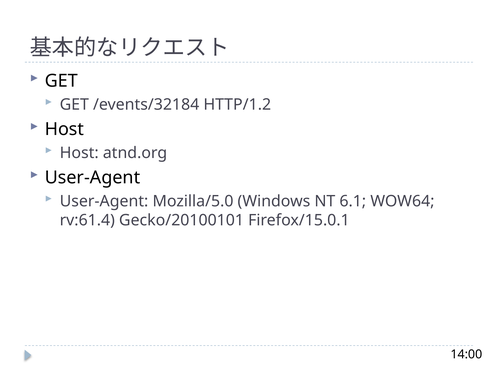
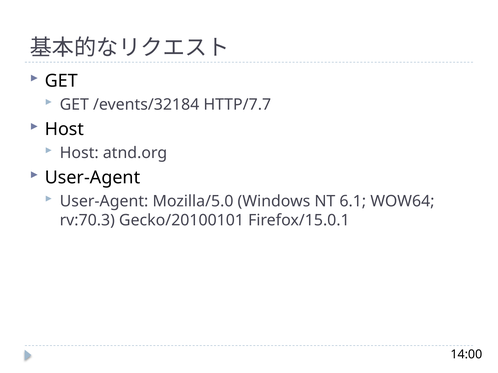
HTTP/1.2: HTTP/1.2 -> HTTP/7.7
rv:61.4: rv:61.4 -> rv:70.3
